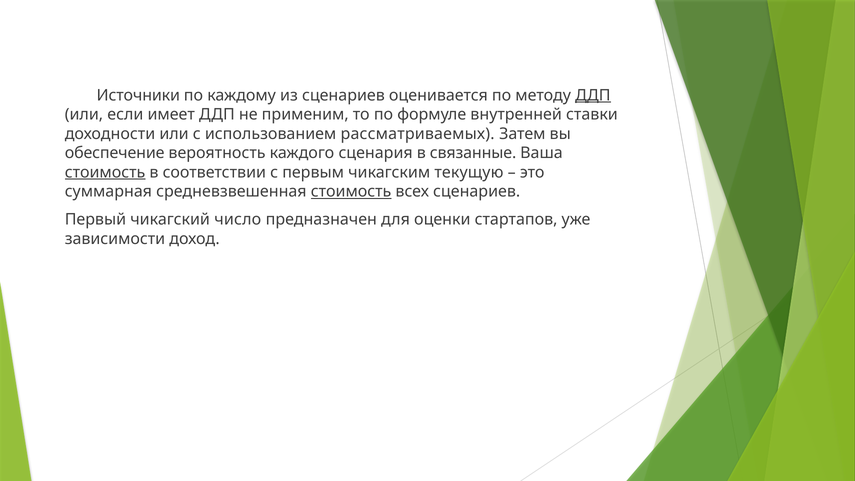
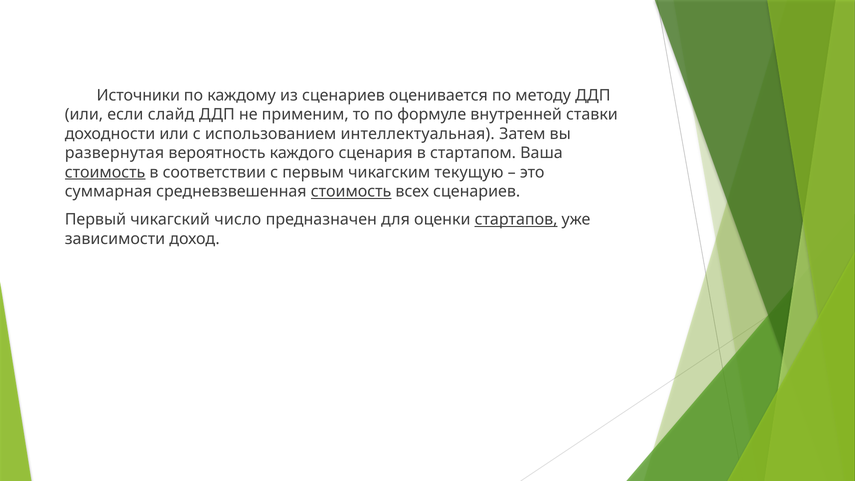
ДДП at (593, 95) underline: present -> none
имеет: имеет -> слайд
рассматриваемых: рассматриваемых -> интеллектуальная
обеспечение: обеспечение -> развернутая
связанные: связанные -> стартапом
стартапов underline: none -> present
